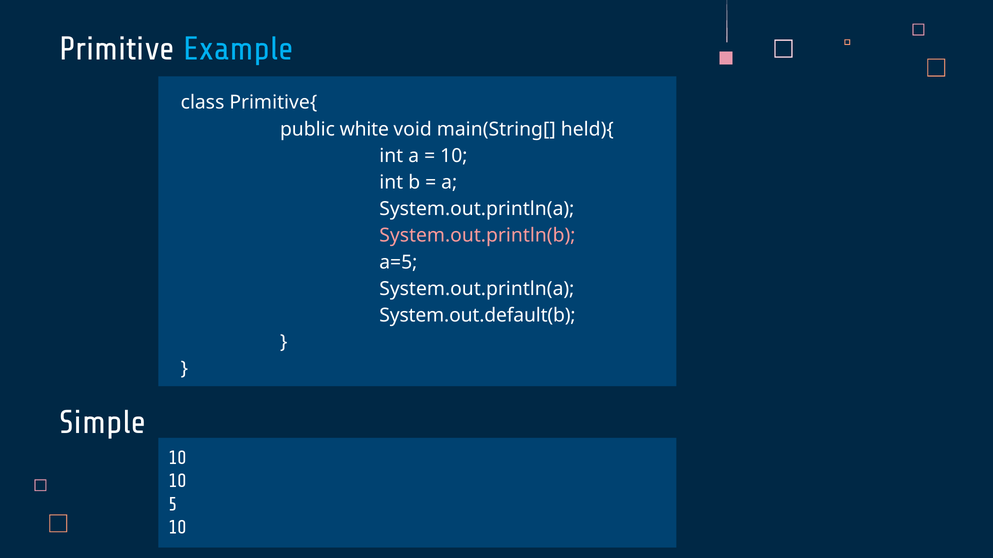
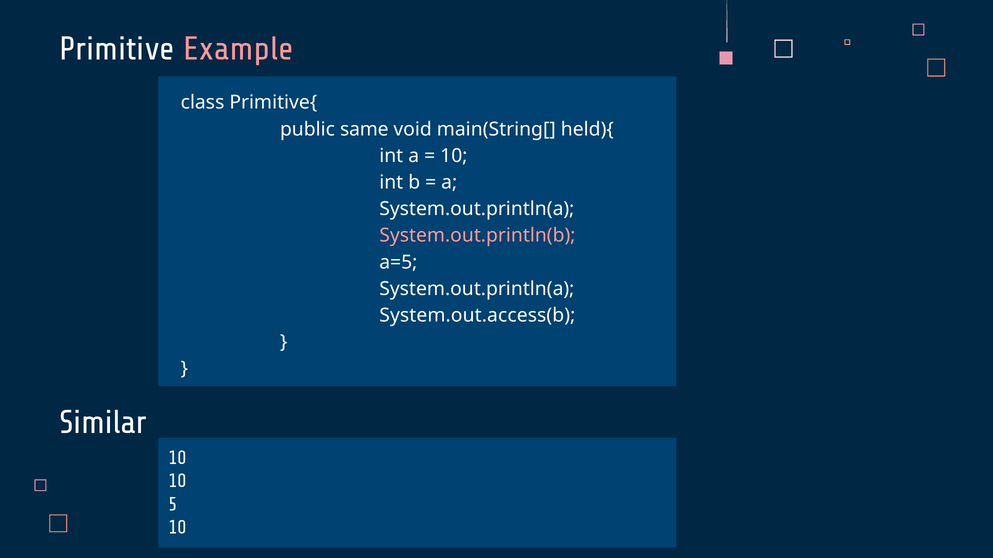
Example colour: light blue -> pink
white: white -> same
System.out.default(b: System.out.default(b -> System.out.access(b
Simple: Simple -> Similar
